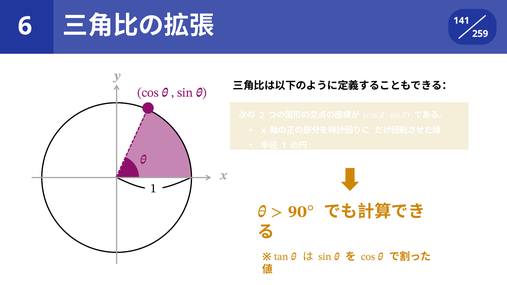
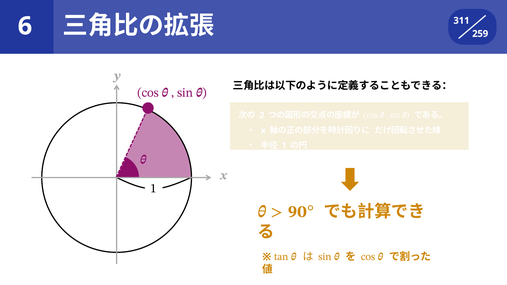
141: 141 -> 311
